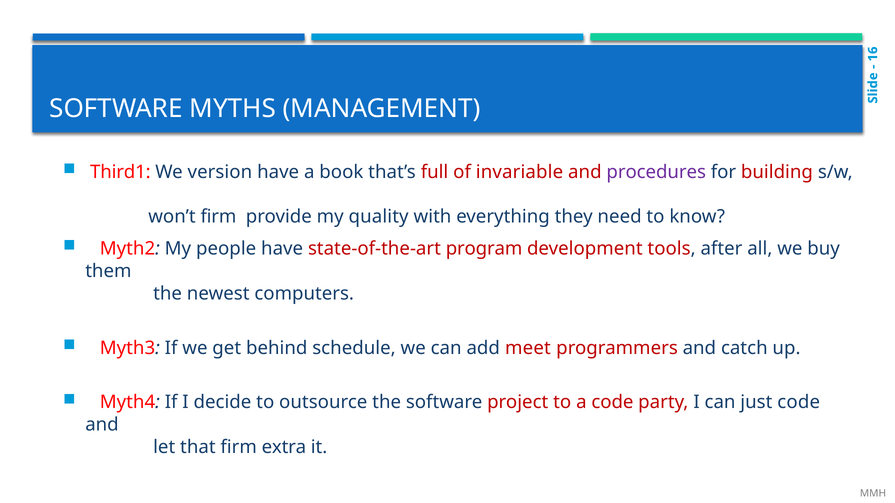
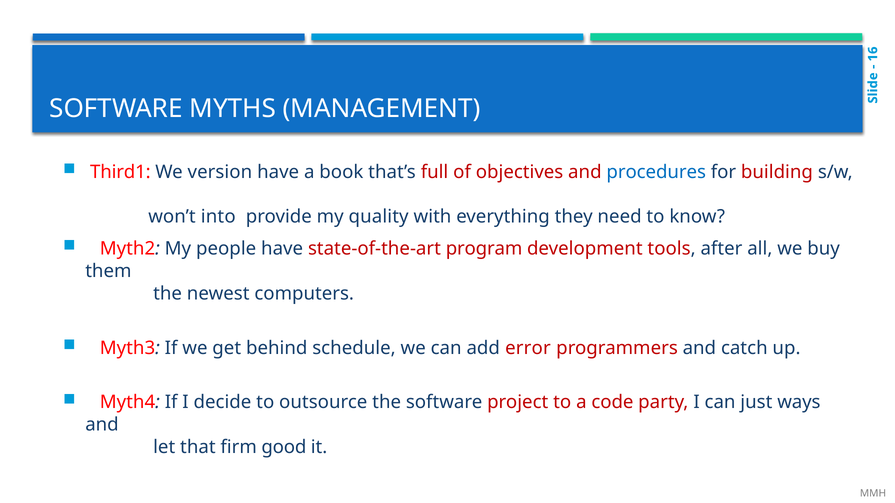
invariable: invariable -> objectives
procedures colour: purple -> blue
won’t firm: firm -> into
meet: meet -> error
just code: code -> ways
extra: extra -> good
